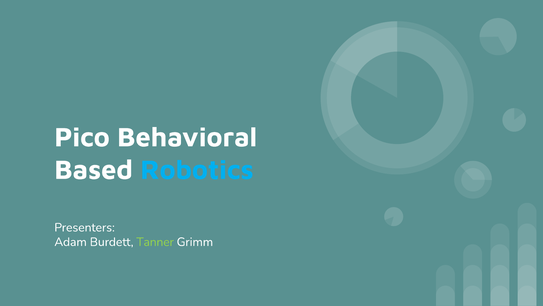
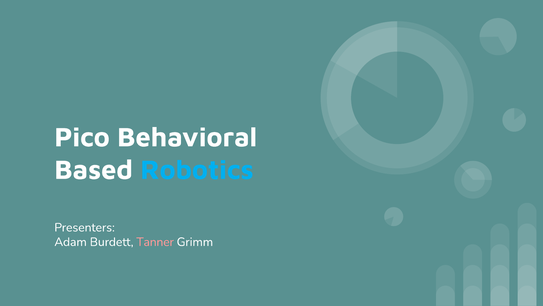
Tanner colour: light green -> pink
